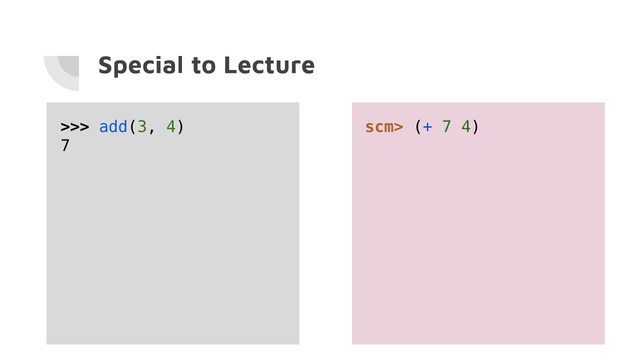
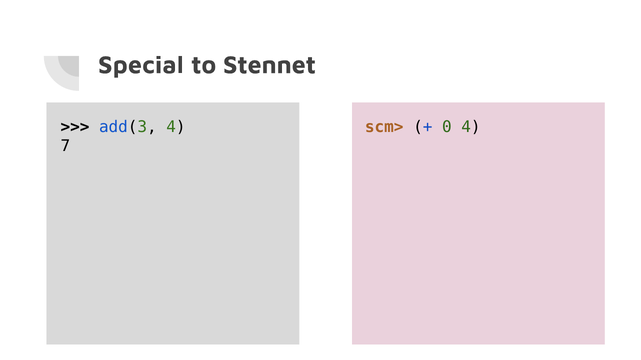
Lecture: Lecture -> Stennet
7 at (447, 127): 7 -> 0
